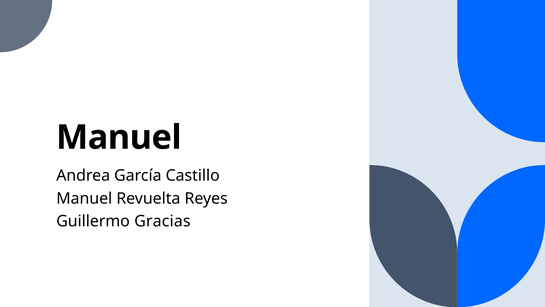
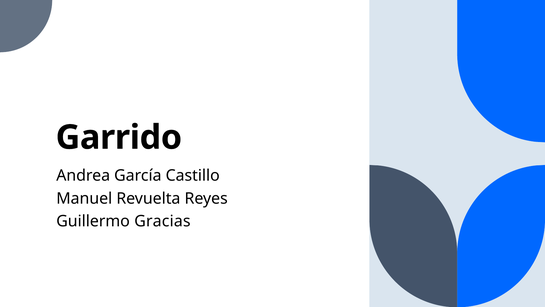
Manuel at (119, 137): Manuel -> Garrido
